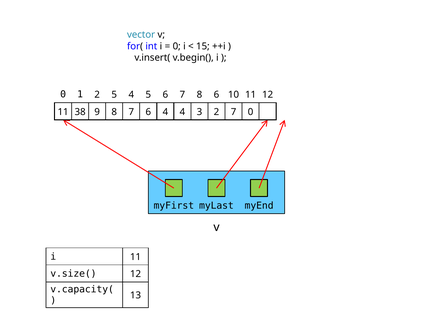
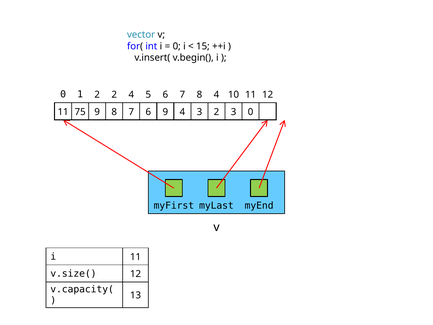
2 5: 5 -> 2
8 6: 6 -> 4
38: 38 -> 75
6 4: 4 -> 9
2 7: 7 -> 3
